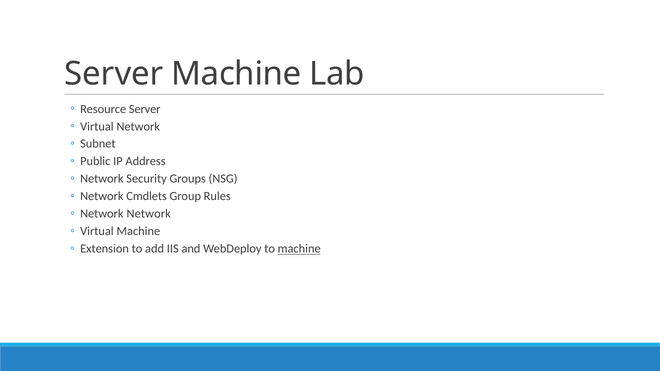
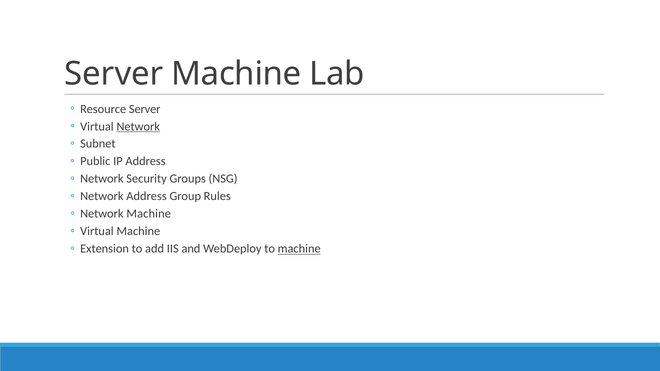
Network at (138, 127) underline: none -> present
Network Cmdlets: Cmdlets -> Address
Network Network: Network -> Machine
